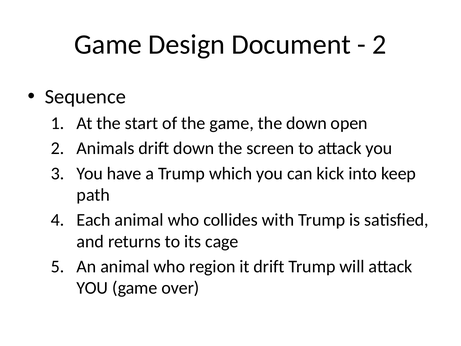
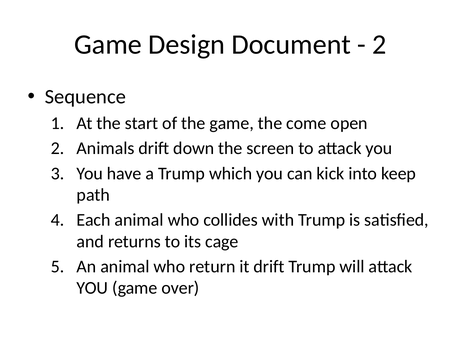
the down: down -> come
region: region -> return
